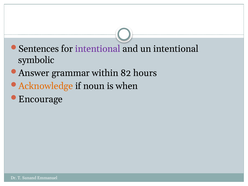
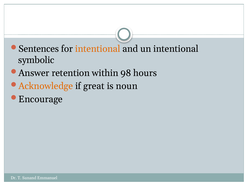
intentional at (98, 49) colour: purple -> orange
grammar: grammar -> retention
82: 82 -> 98
noun: noun -> great
when: when -> noun
